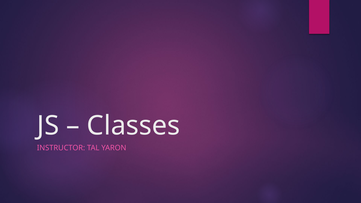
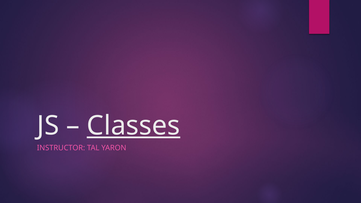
Classes underline: none -> present
